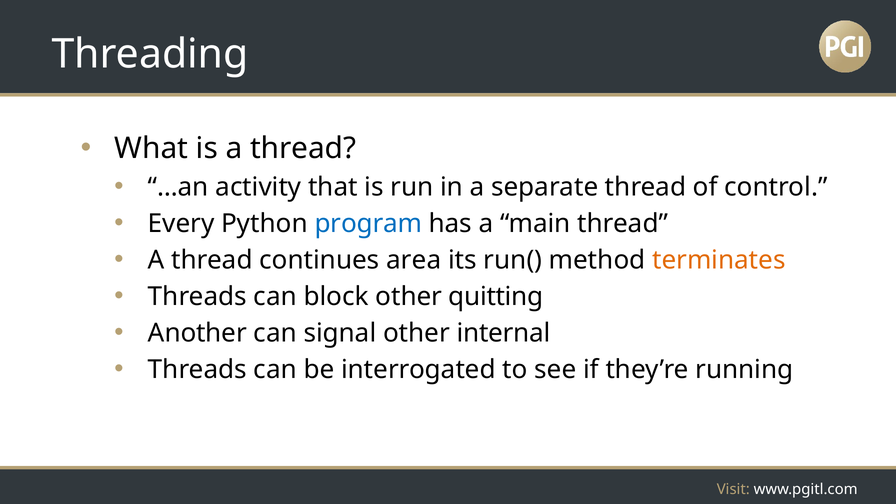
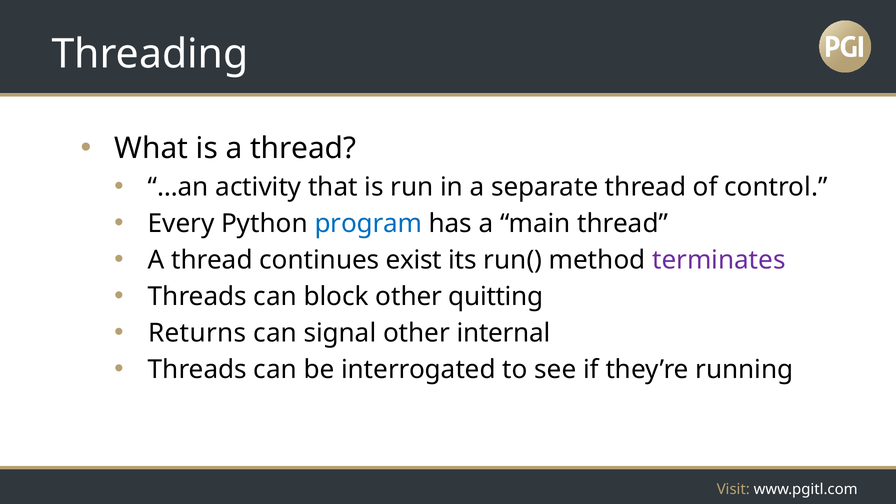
area: area -> exist
terminates colour: orange -> purple
Another: Another -> Returns
